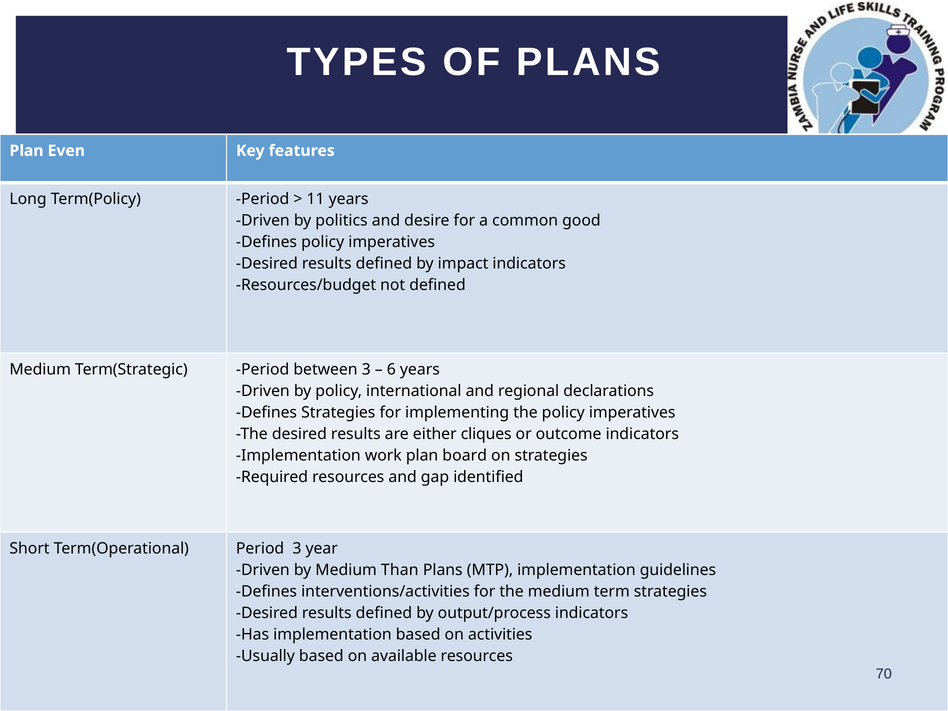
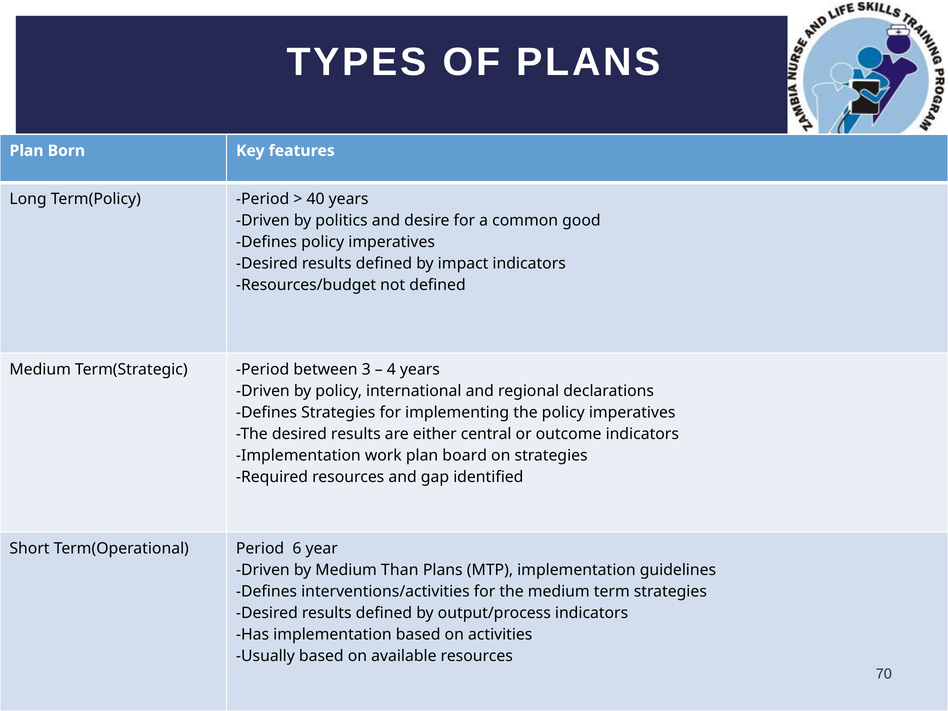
Even: Even -> Born
11: 11 -> 40
6: 6 -> 4
cliques: cliques -> central
Period 3: 3 -> 6
